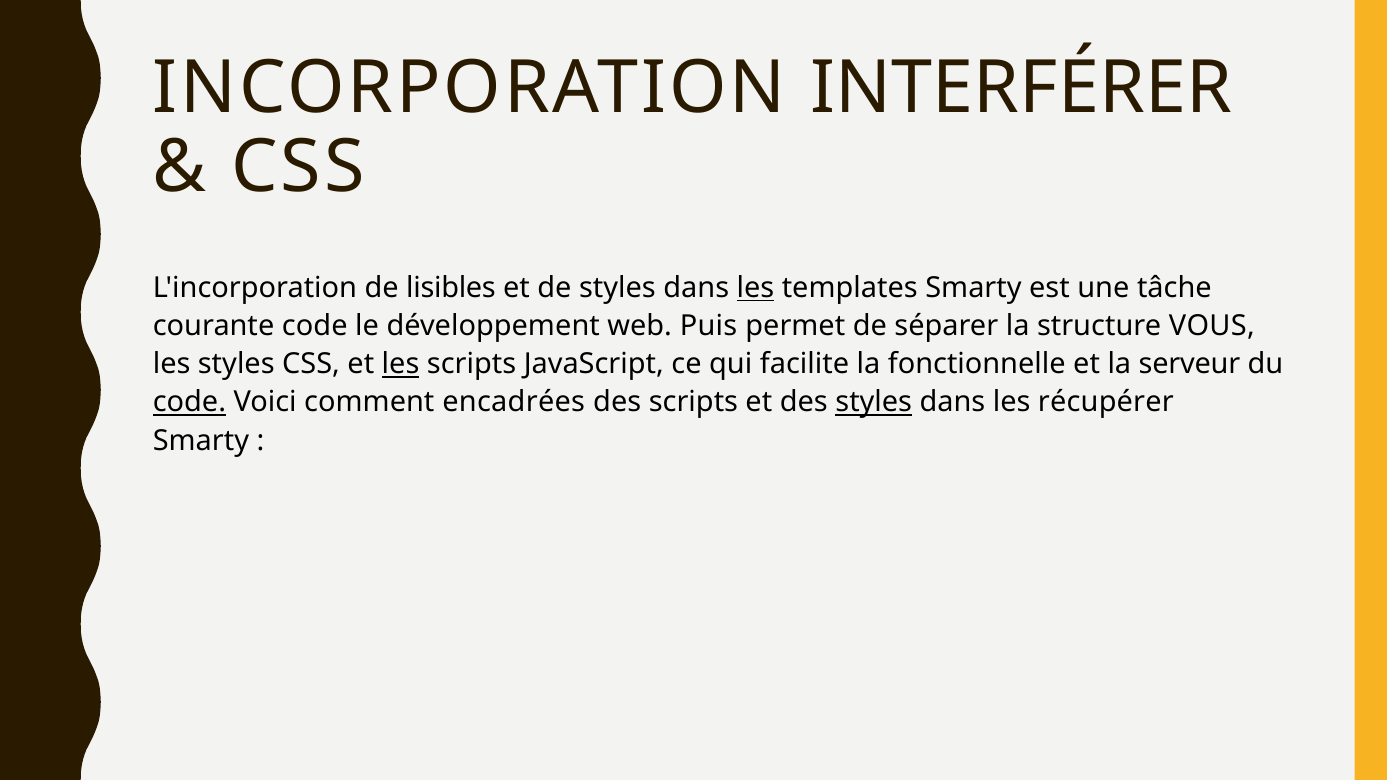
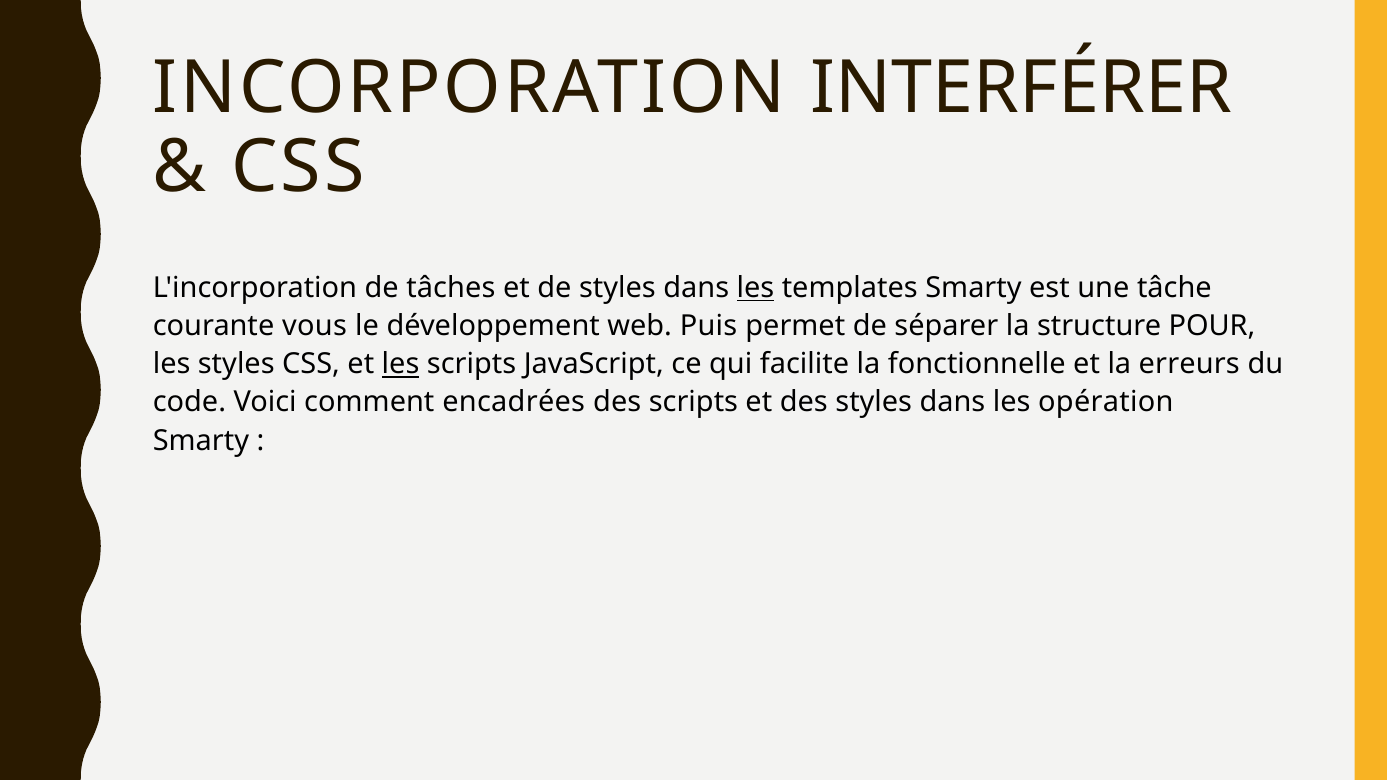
lisibles: lisibles -> tâches
courante code: code -> vous
VOUS: VOUS -> POUR
serveur: serveur -> erreurs
code at (189, 402) underline: present -> none
styles at (874, 402) underline: present -> none
récupérer: récupérer -> opération
